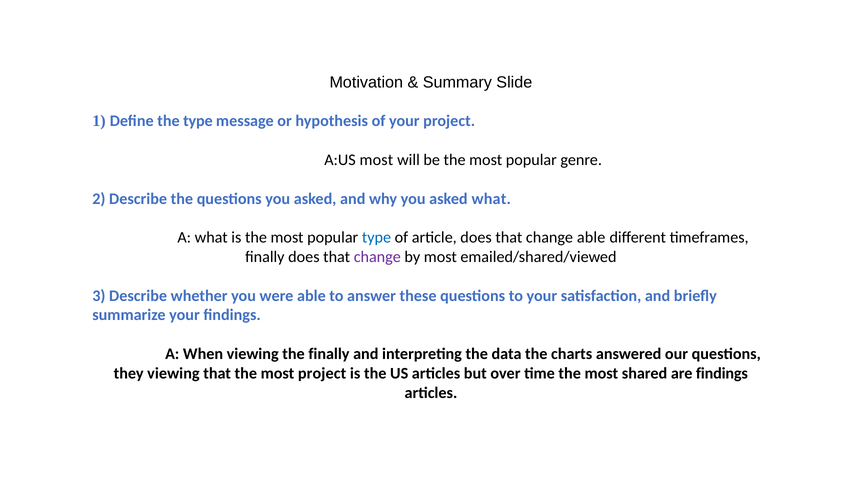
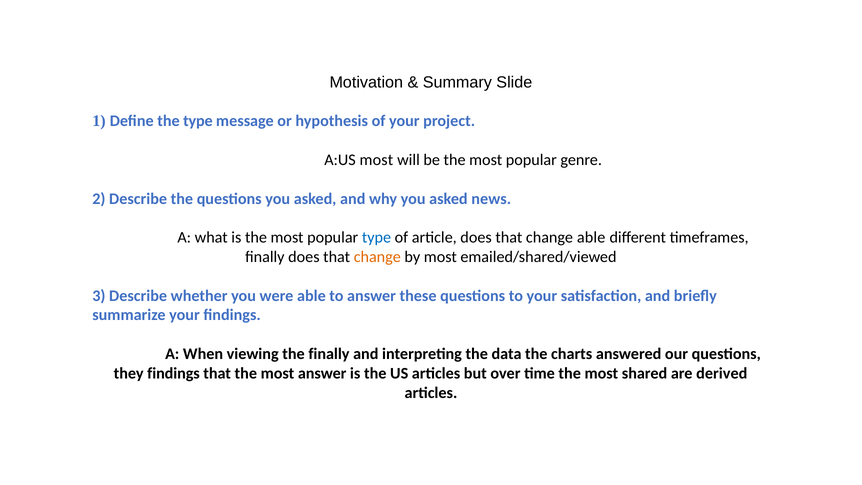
asked what: what -> news
change at (377, 257) colour: purple -> orange
they viewing: viewing -> findings
most project: project -> answer
are findings: findings -> derived
